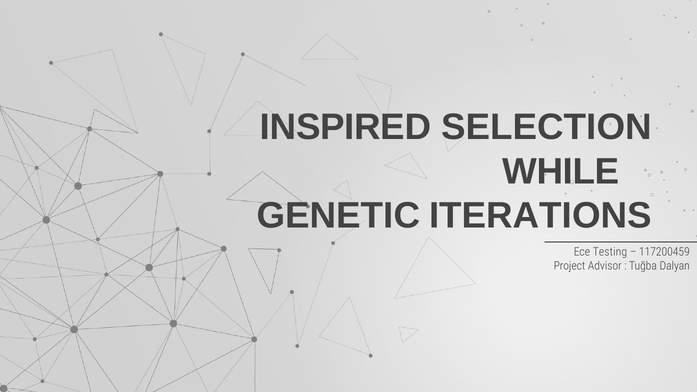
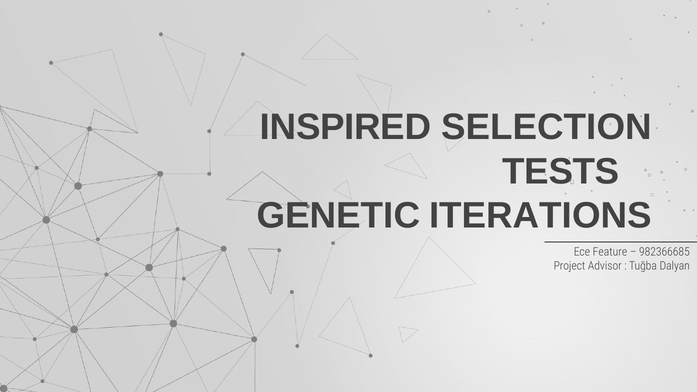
WHILE: WHILE -> TESTS
Testing: Testing -> Feature
117200459: 117200459 -> 982366685
